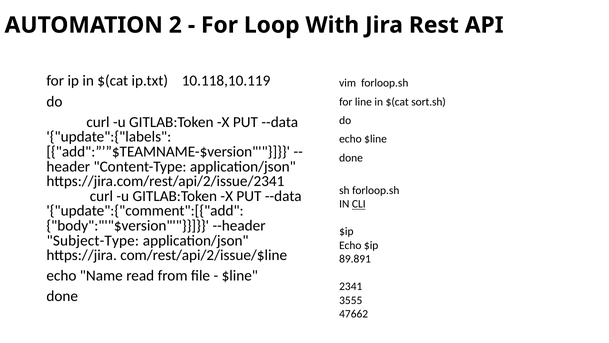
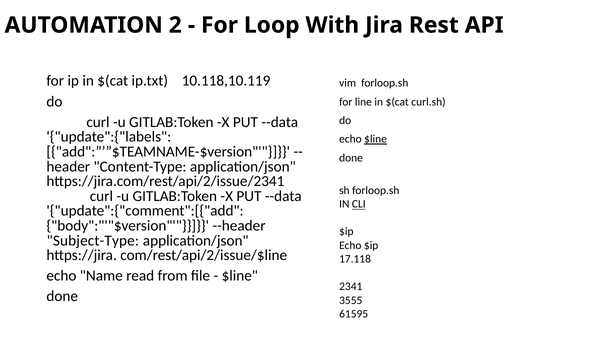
sort.sh: sort.sh -> curl.sh
$line at (376, 139) underline: none -> present
89.891: 89.891 -> 17.118
47662: 47662 -> 61595
